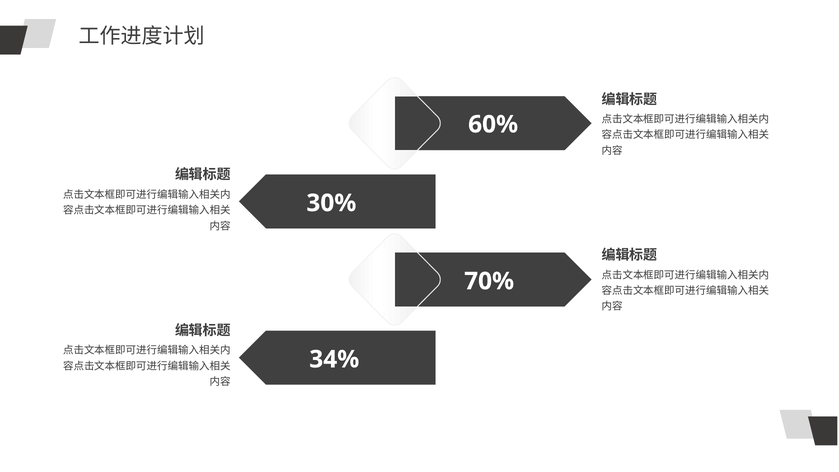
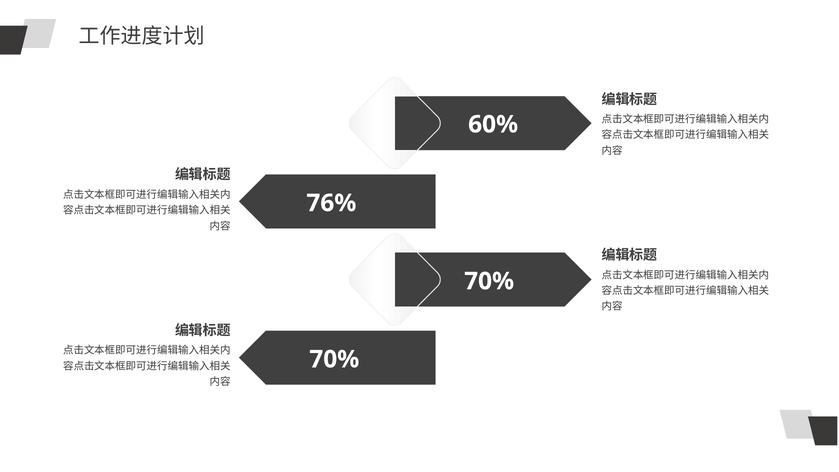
30%: 30% -> 76%
34% at (334, 359): 34% -> 70%
